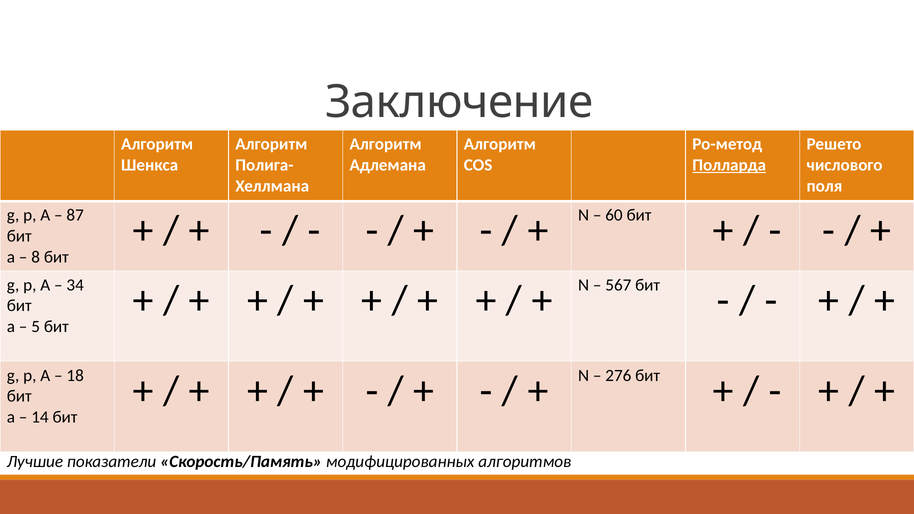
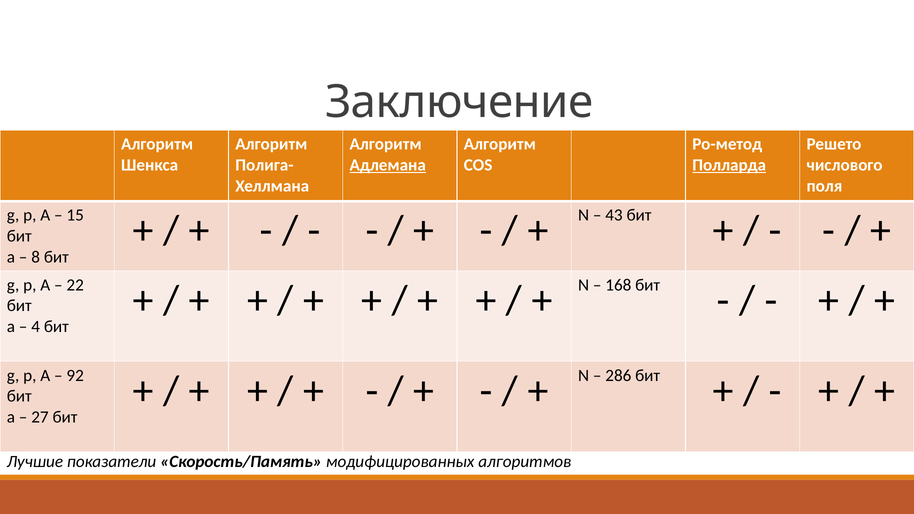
Адлемана underline: none -> present
87: 87 -> 15
60: 60 -> 43
34: 34 -> 22
567: 567 -> 168
5: 5 -> 4
18: 18 -> 92
276: 276 -> 286
14: 14 -> 27
